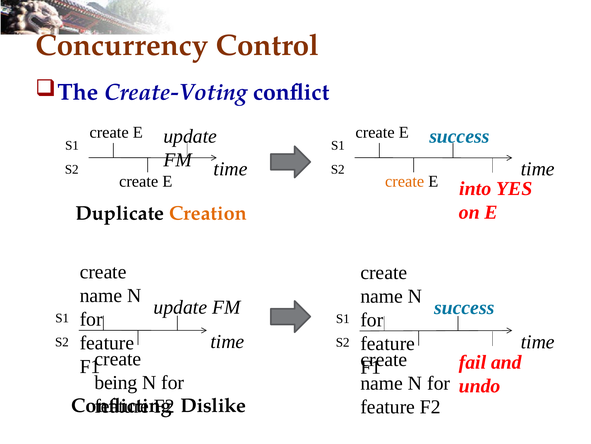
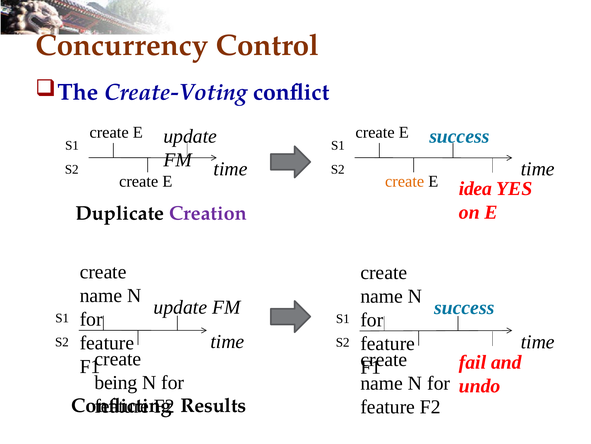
into: into -> idea
Creation colour: orange -> purple
Dislike: Dislike -> Results
